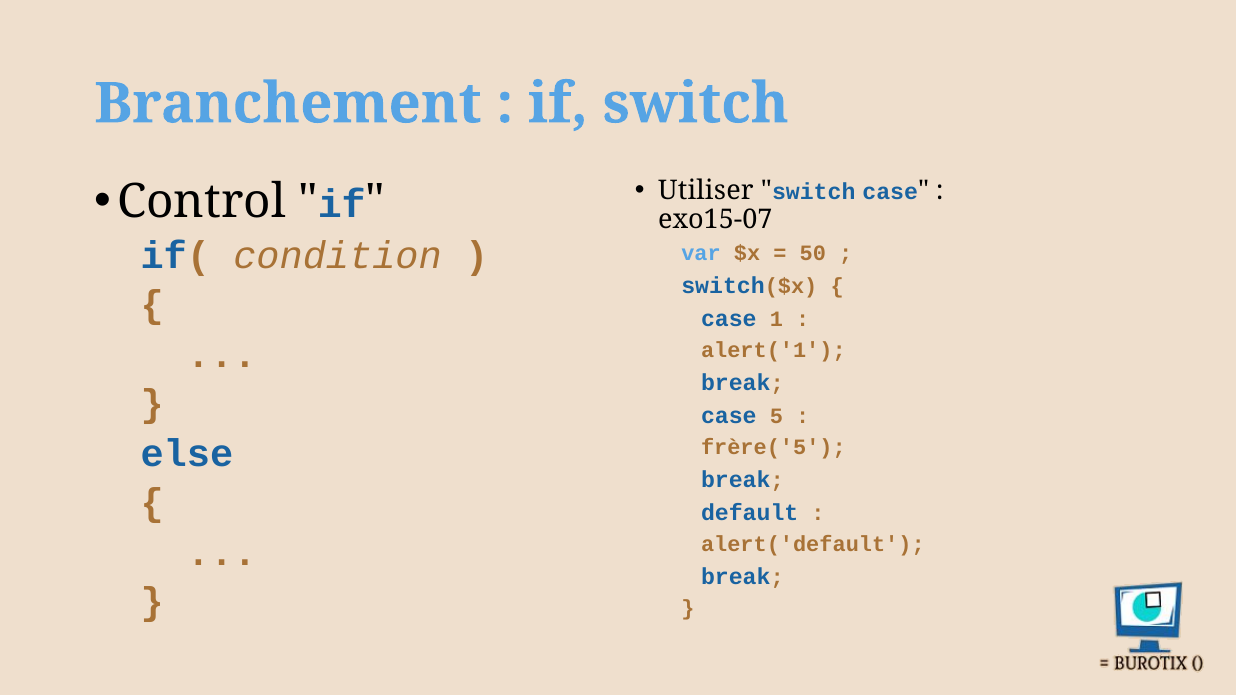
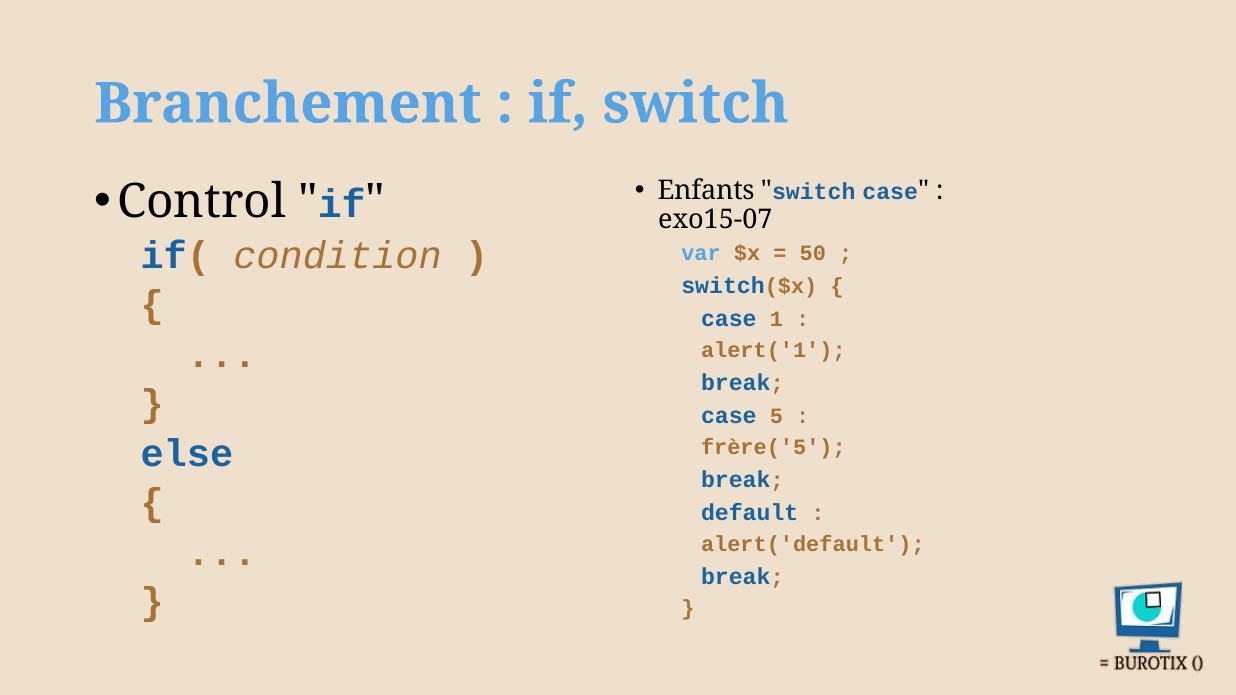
Utiliser: Utiliser -> Enfants
